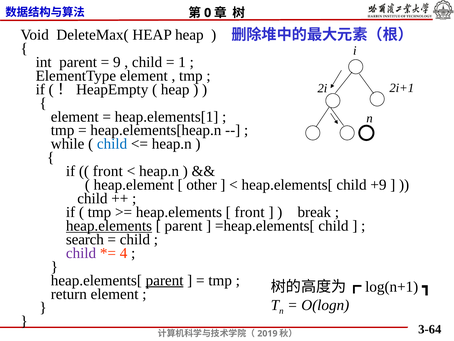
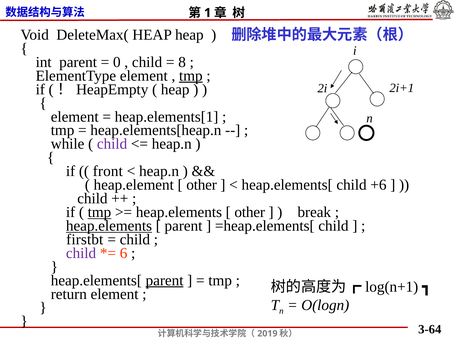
0: 0 -> 1
9: 9 -> 0
1: 1 -> 8
tmp at (191, 76) underline: none -> present
child at (112, 144) colour: blue -> purple
+9: +9 -> +6
tmp at (99, 212) underline: none -> present
front at (250, 212): front -> other
search: search -> firstbt
4: 4 -> 6
